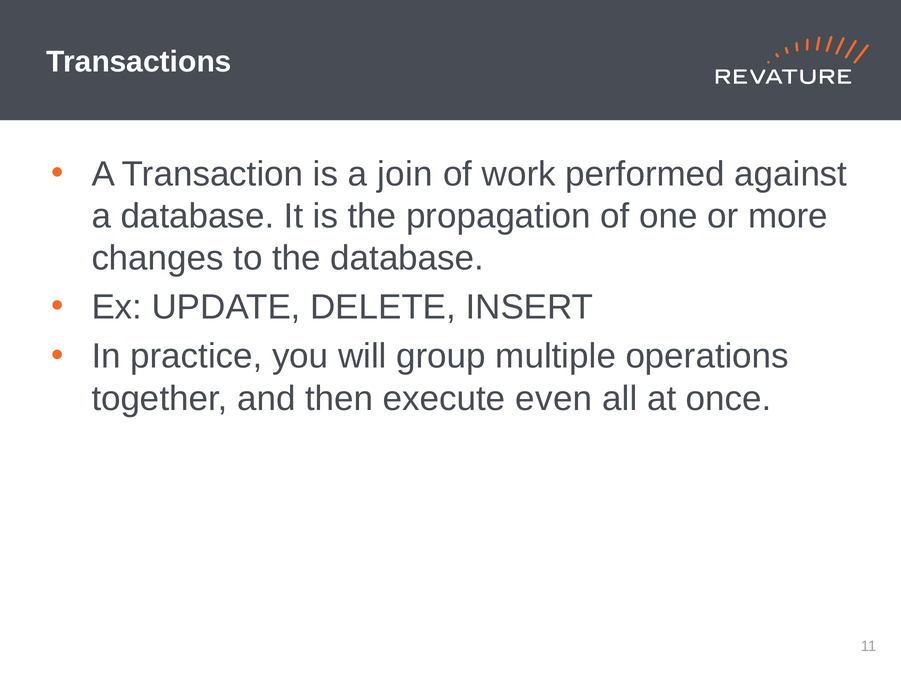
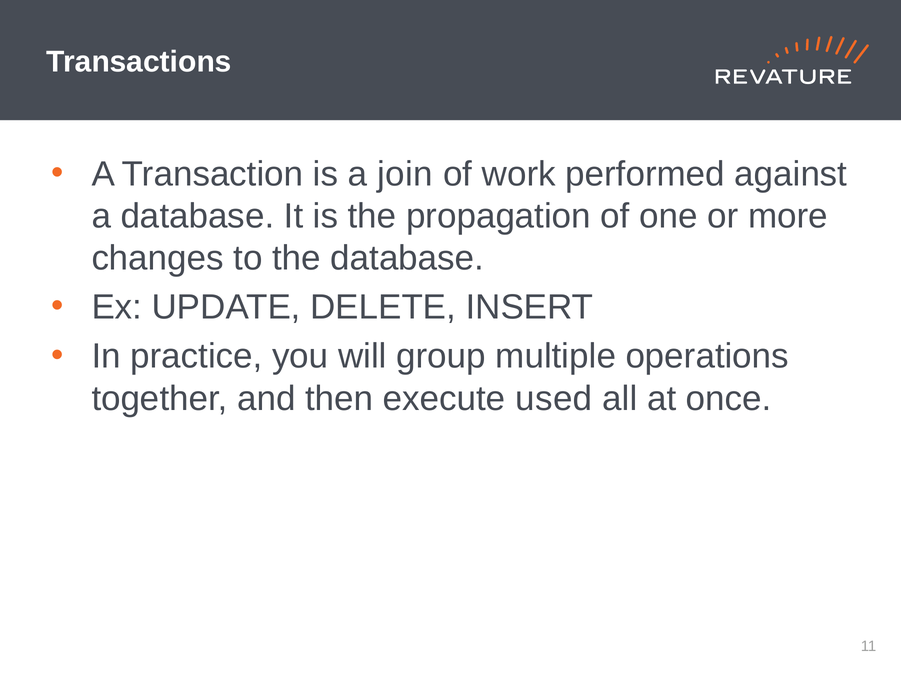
even: even -> used
